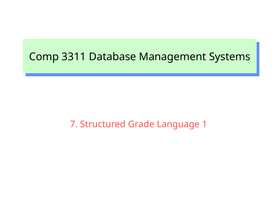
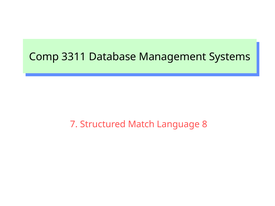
Grade: Grade -> Match
Language 1: 1 -> 8
